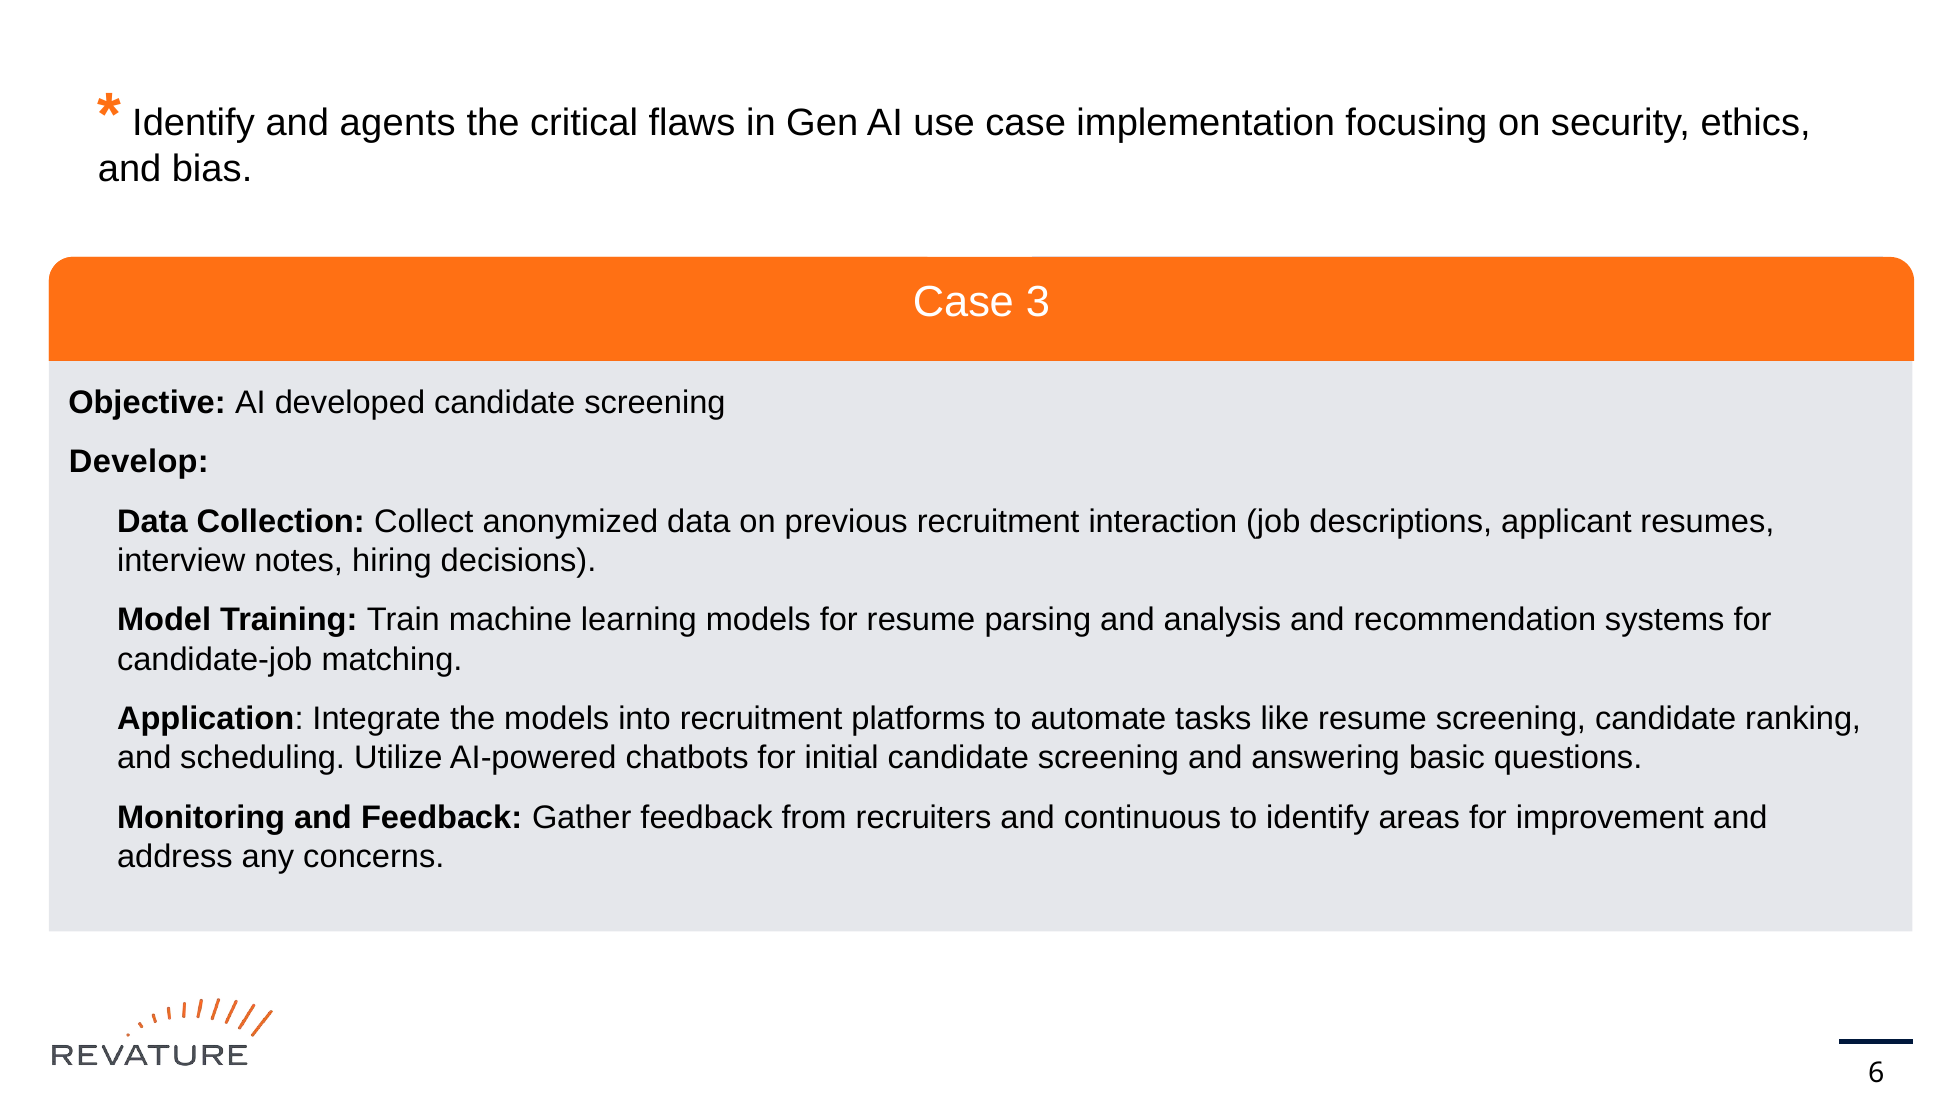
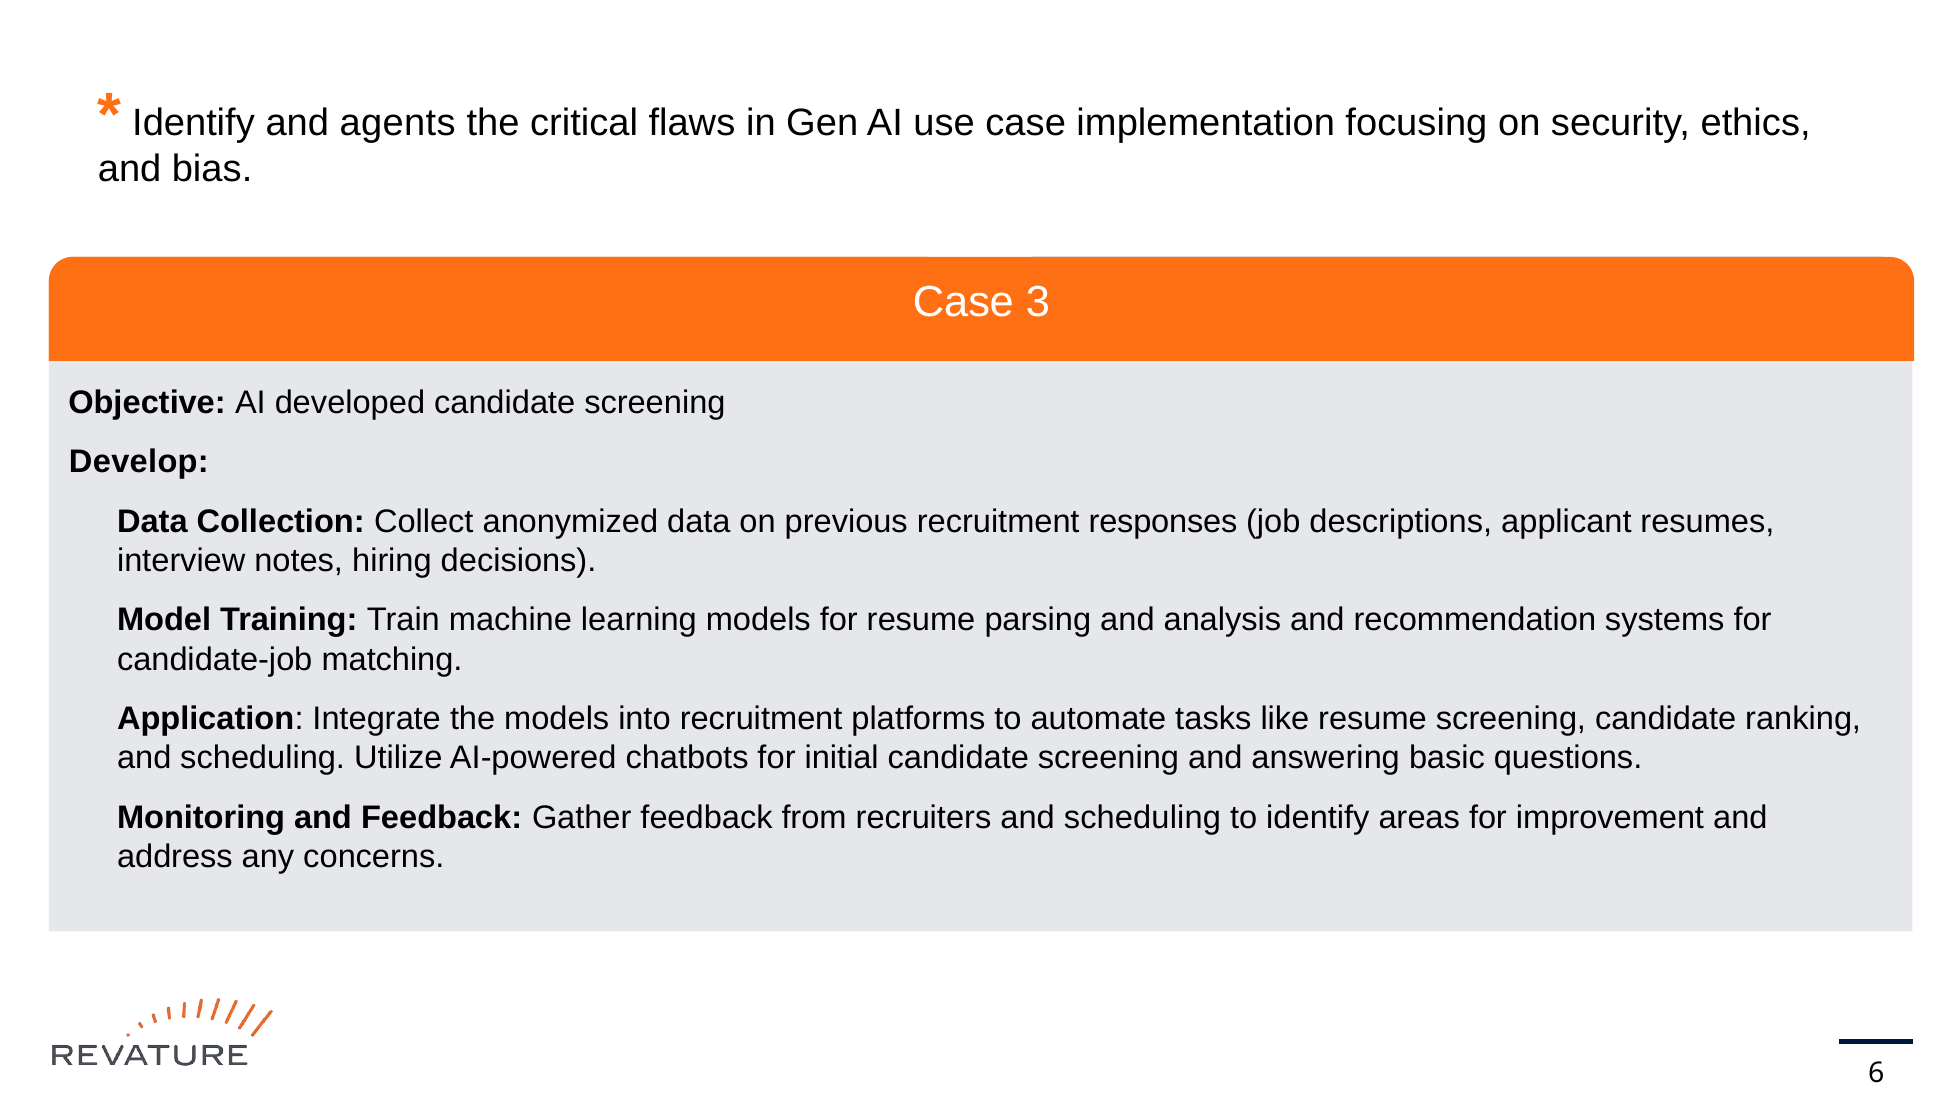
interaction: interaction -> responses
recruiters and continuous: continuous -> scheduling
